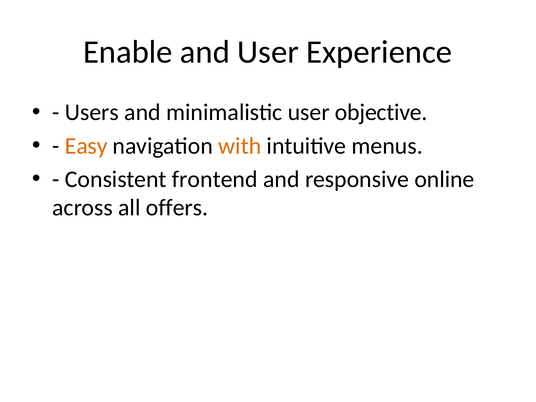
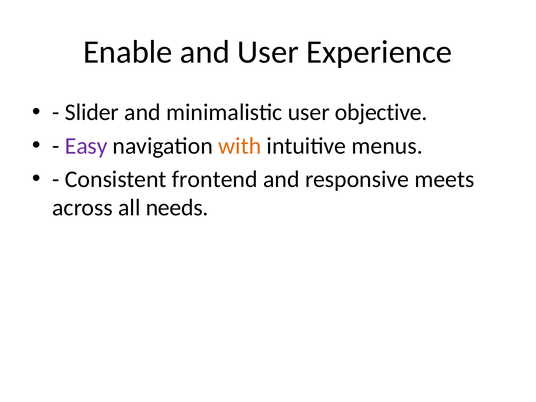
Users: Users -> Slider
Easy colour: orange -> purple
online: online -> meets
offers: offers -> needs
